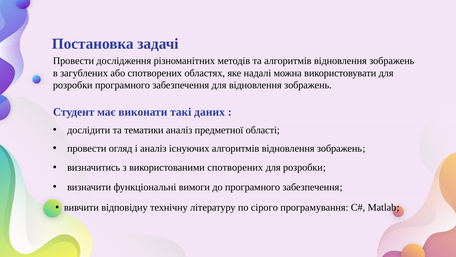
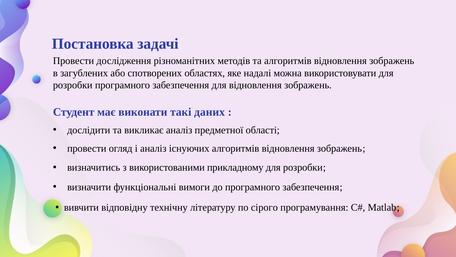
тематики: тематики -> викликає
використованими спотворених: спотворених -> прикладному
